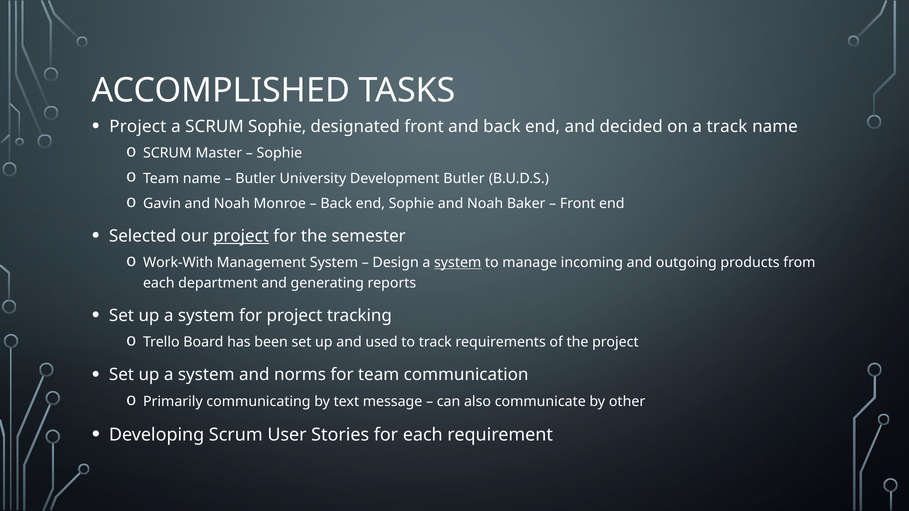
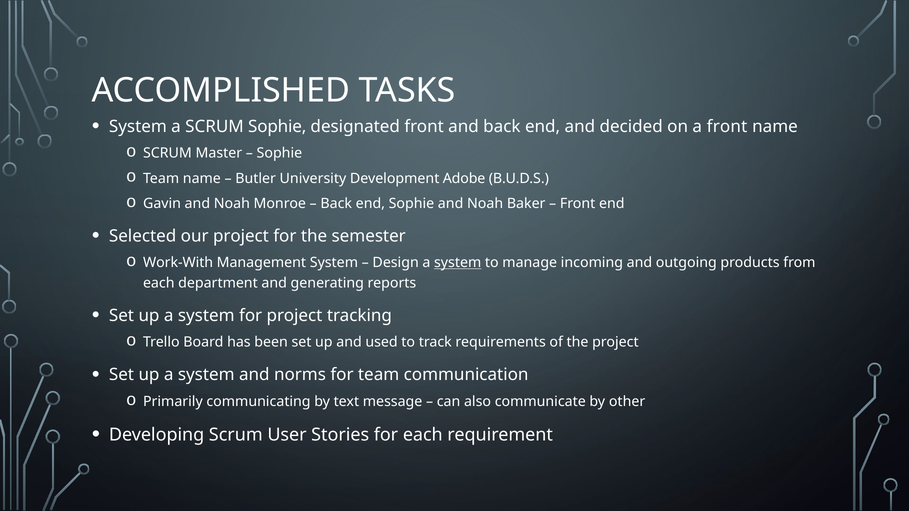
Project at (138, 127): Project -> System
a track: track -> front
Development Butler: Butler -> Adobe
project at (241, 236) underline: present -> none
